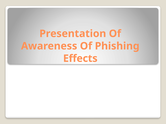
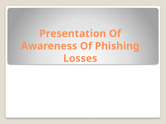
Effects: Effects -> Losses
